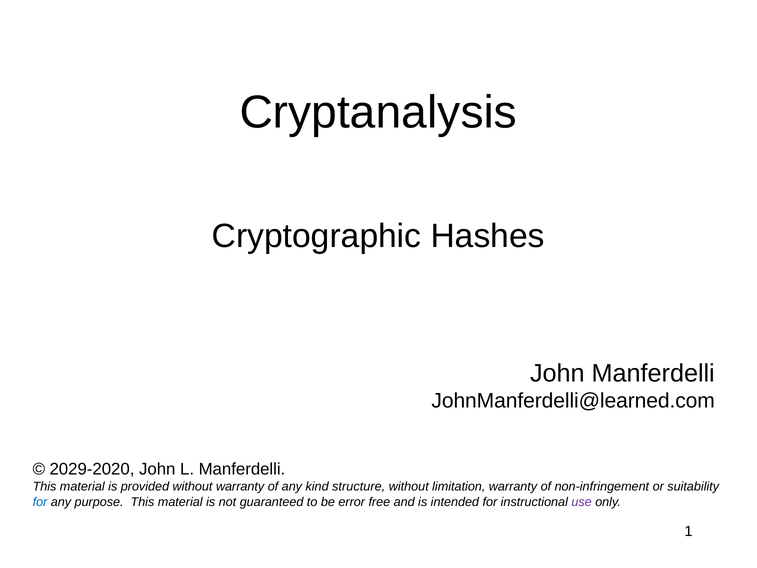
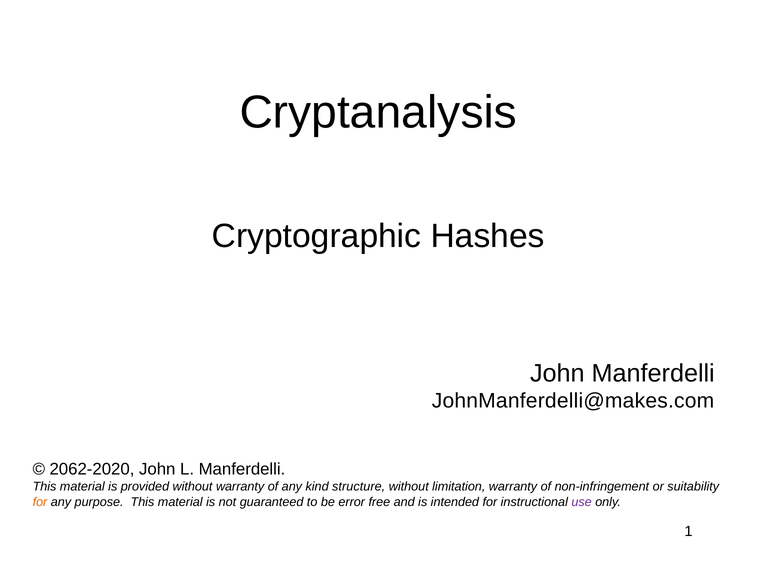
JohnManferdelli@learned.com: JohnManferdelli@learned.com -> JohnManferdelli@makes.com
2029-2020: 2029-2020 -> 2062-2020
for at (40, 502) colour: blue -> orange
